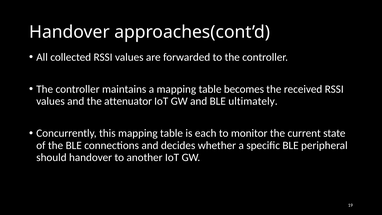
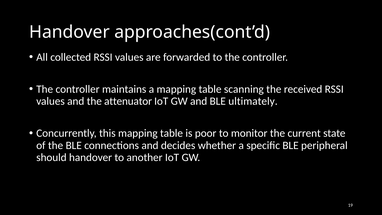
becomes: becomes -> scanning
each: each -> poor
